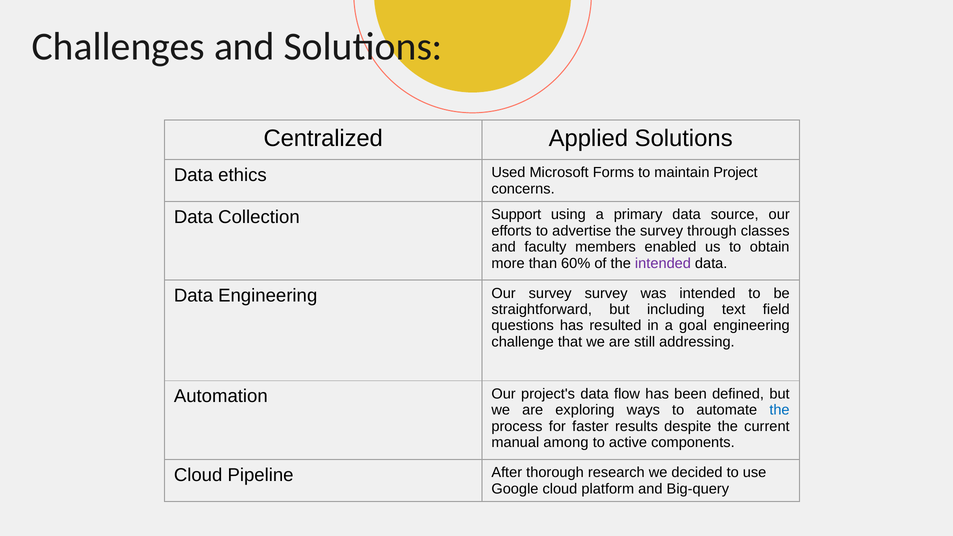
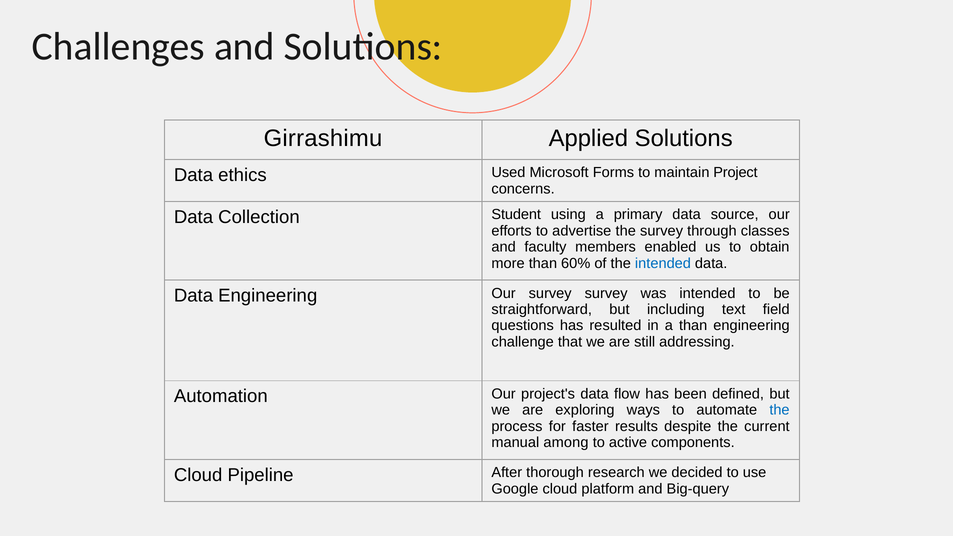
Centralized: Centralized -> Girrashimu
Support: Support -> Student
intended at (663, 263) colour: purple -> blue
a goal: goal -> than
